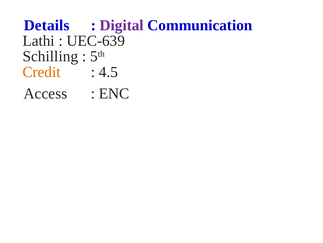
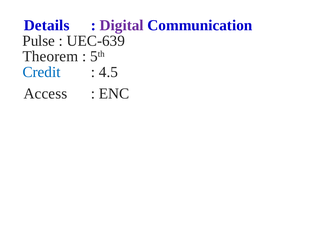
Lathi: Lathi -> Pulse
Schilling: Schilling -> Theorem
Credit colour: orange -> blue
